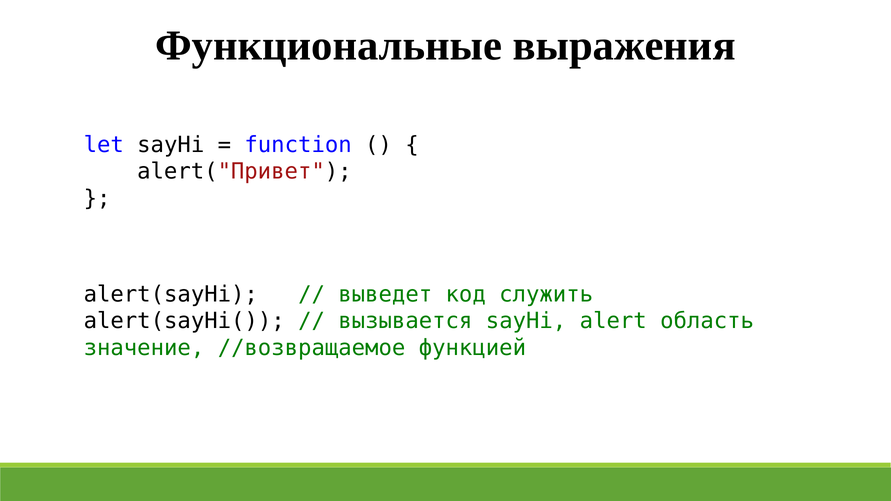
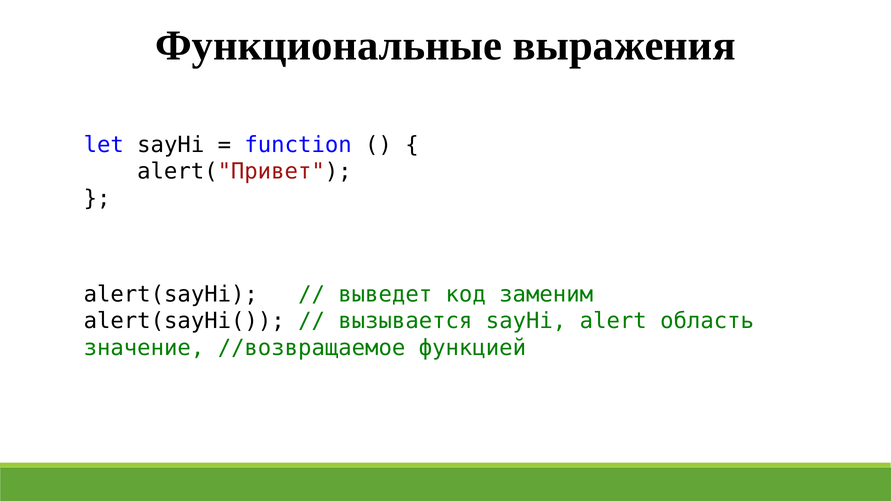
служить: служить -> заменим
